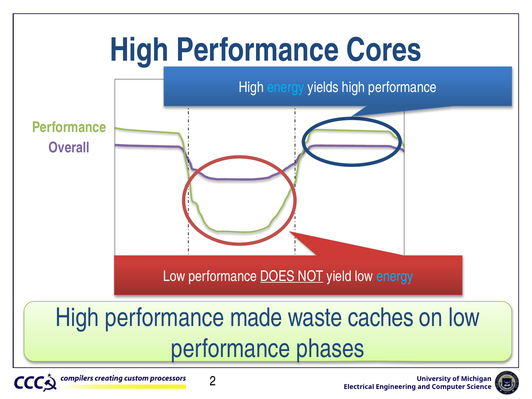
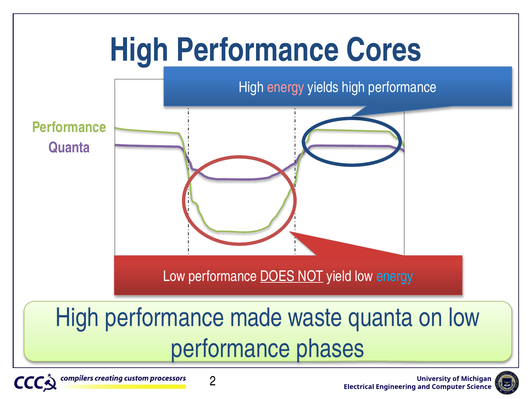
energy at (286, 87) colour: light blue -> pink
Overall at (69, 148): Overall -> Quanta
waste caches: caches -> quanta
